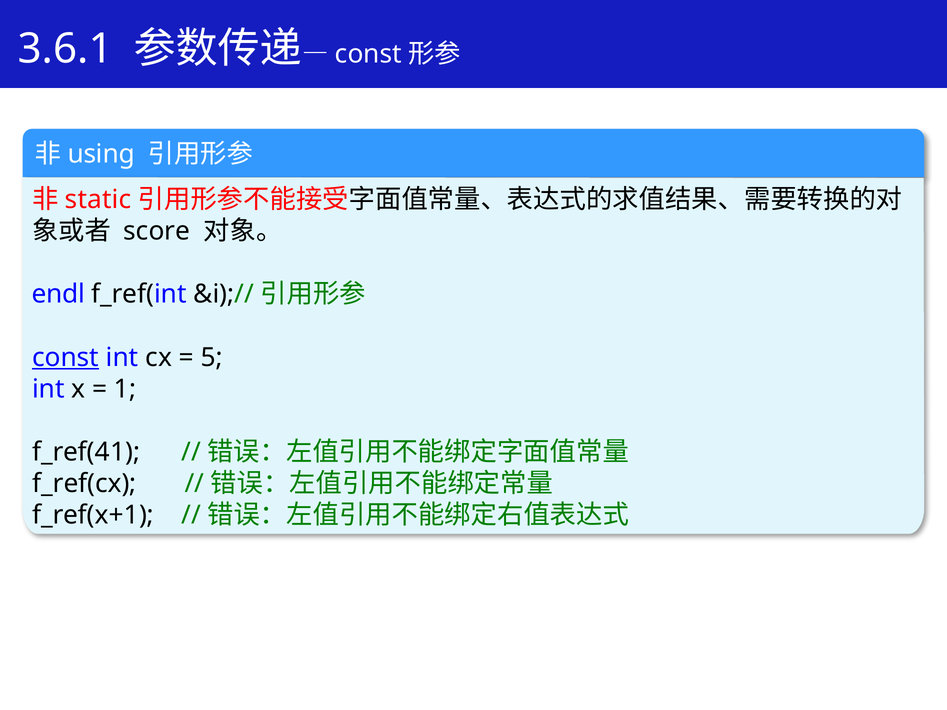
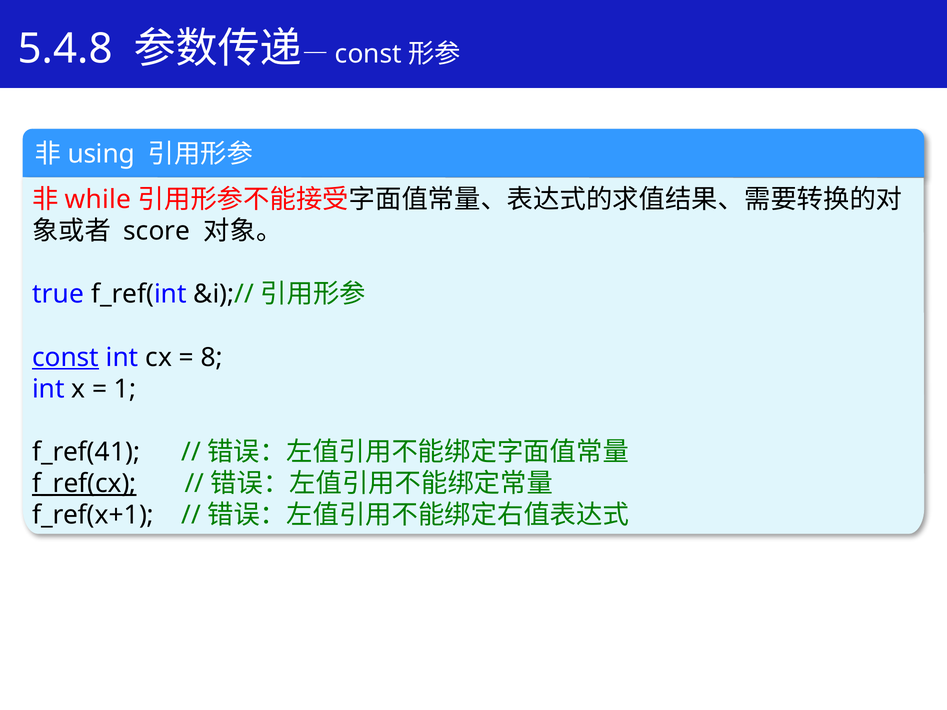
3.6.1: 3.6.1 -> 5.4.8
static: static -> while
endl: endl -> true
5: 5 -> 8
f_ref(cx underline: none -> present
